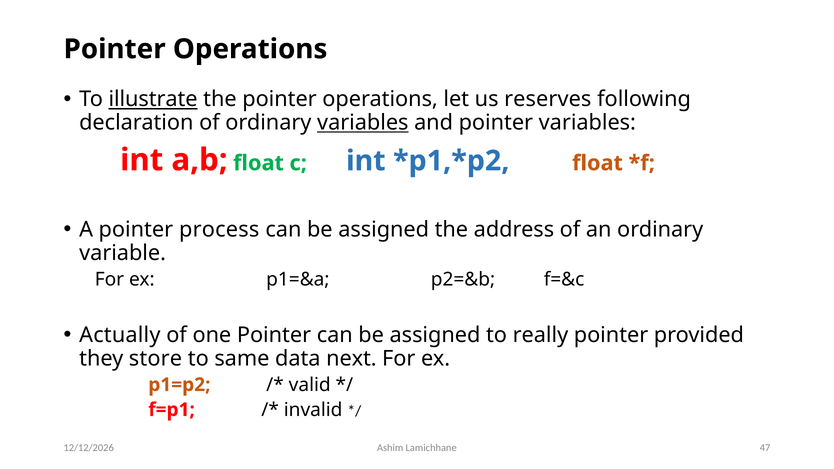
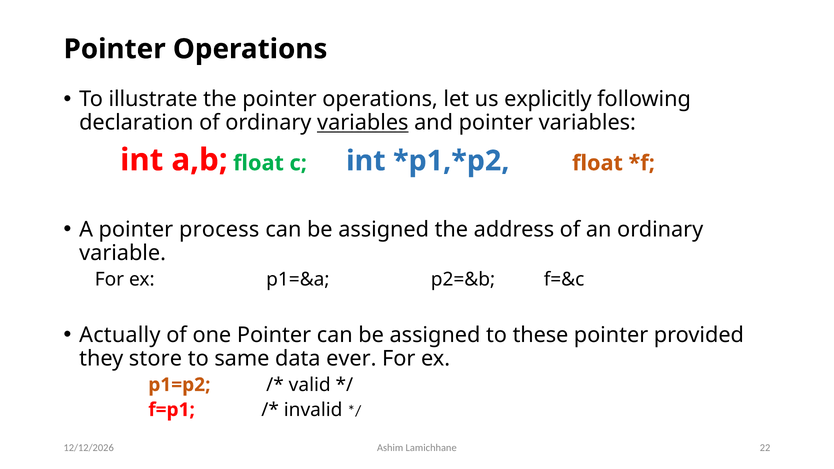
illustrate underline: present -> none
reserves: reserves -> explicitly
really: really -> these
next: next -> ever
47: 47 -> 22
